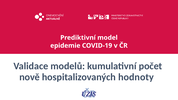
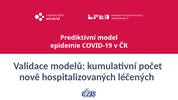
hodnoty: hodnoty -> léčených
